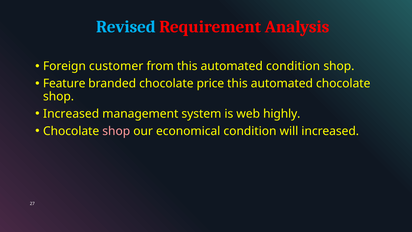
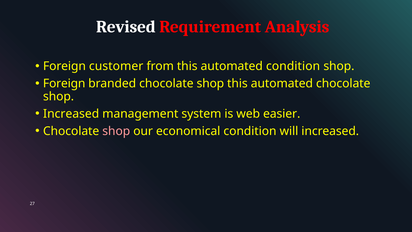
Revised colour: light blue -> white
Feature at (64, 83): Feature -> Foreign
branded chocolate price: price -> shop
highly: highly -> easier
